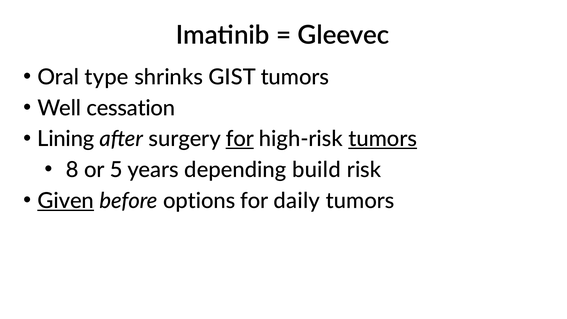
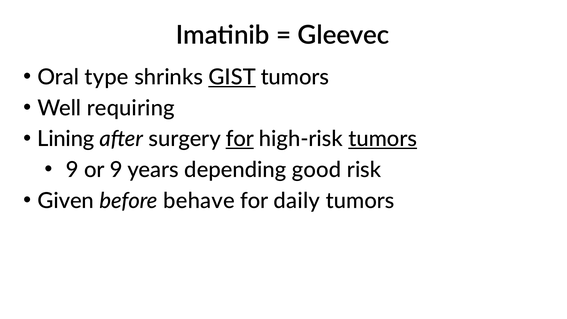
GIST underline: none -> present
cessation: cessation -> requiring
8 at (72, 170): 8 -> 9
or 5: 5 -> 9
build: build -> good
Given underline: present -> none
options: options -> behave
